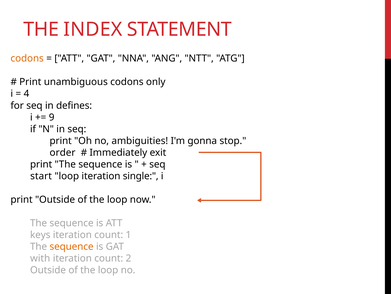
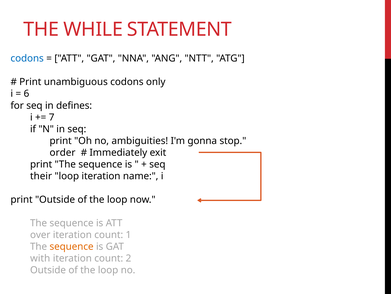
INDEX: INDEX -> WHILE
codons at (27, 58) colour: orange -> blue
4: 4 -> 6
9: 9 -> 7
start: start -> their
single: single -> name
keys: keys -> over
